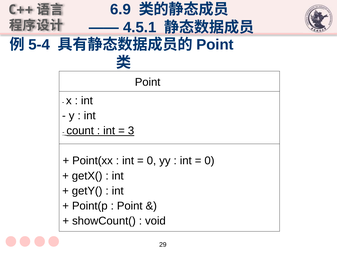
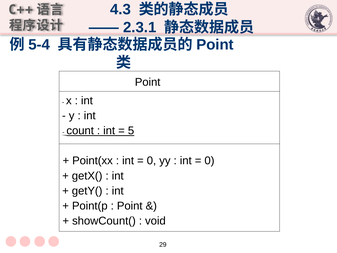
6.9: 6.9 -> 4.3
4.5.1: 4.5.1 -> 2.3.1
3: 3 -> 5
